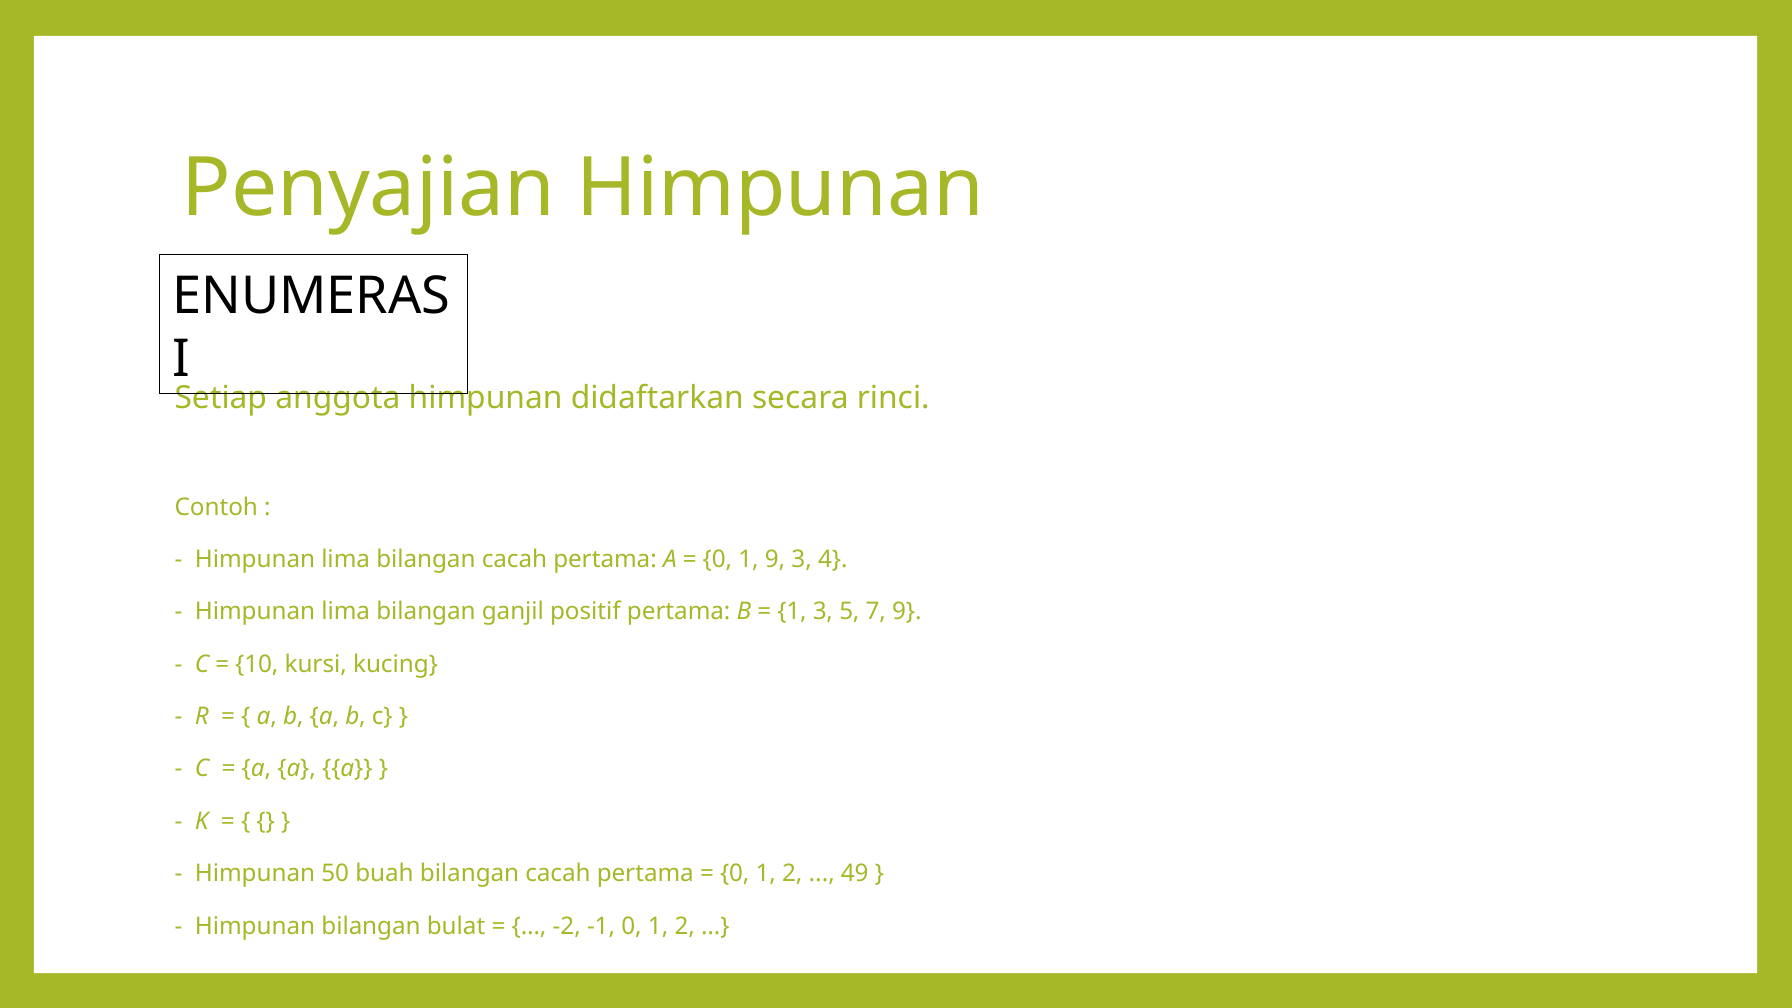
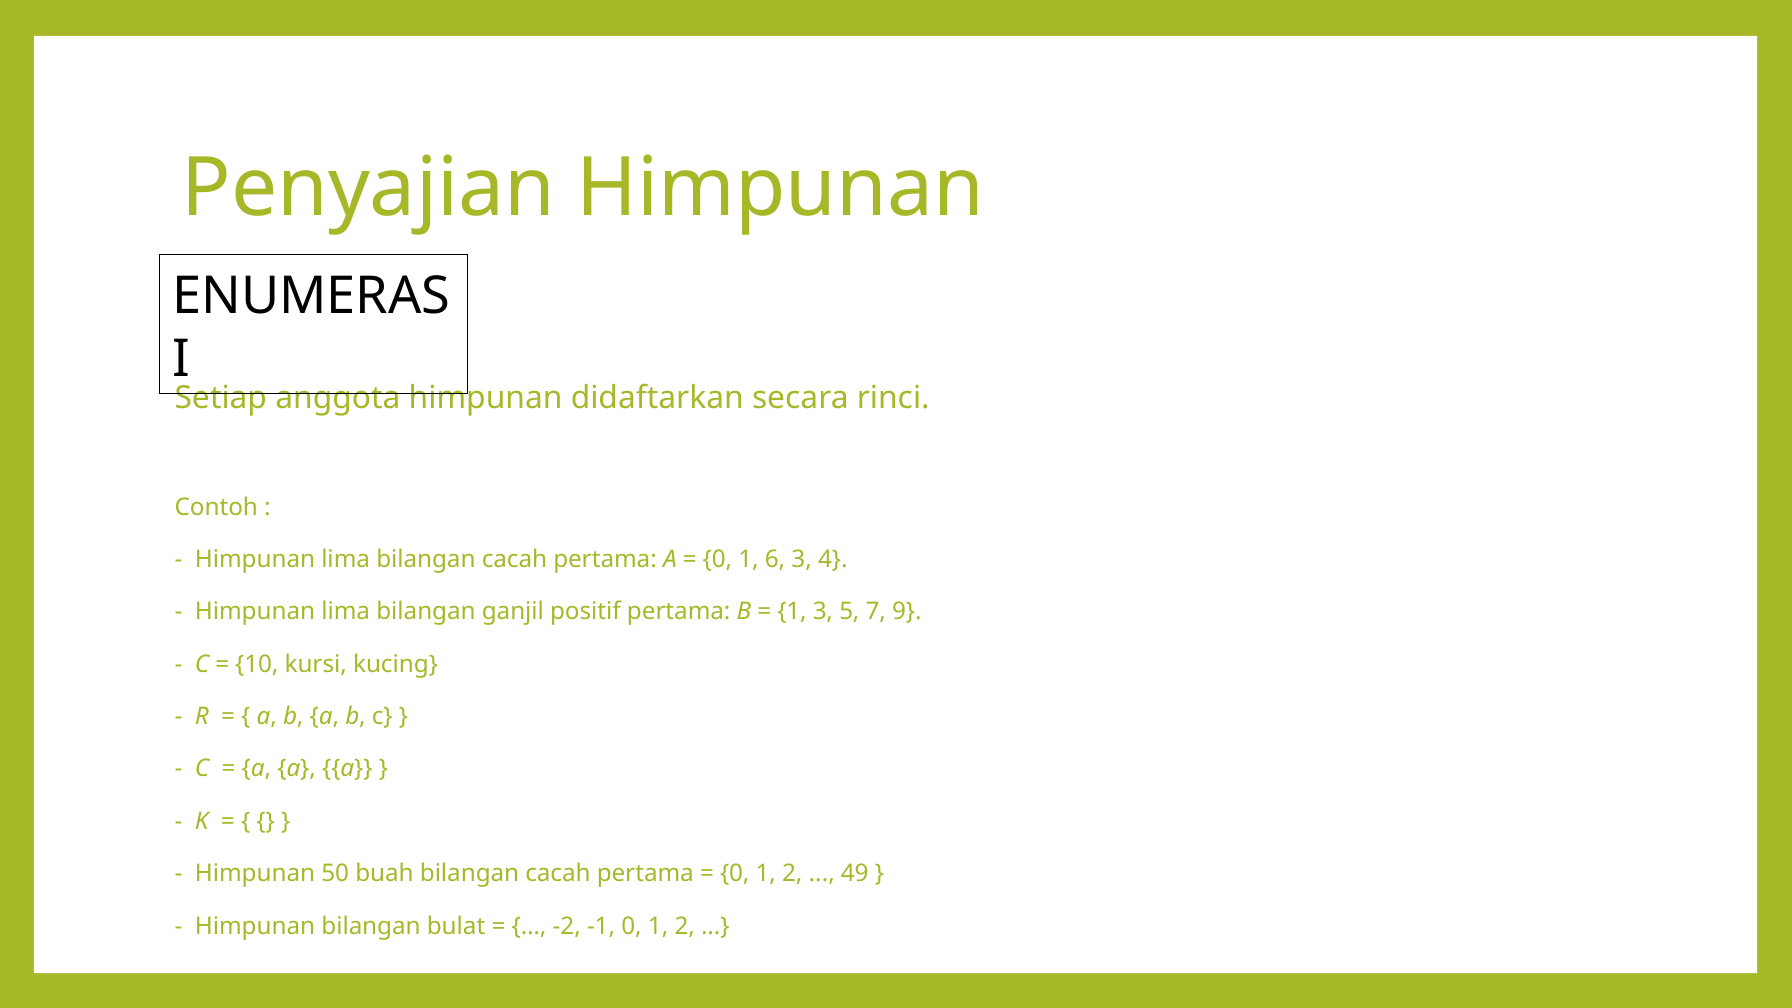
1 9: 9 -> 6
